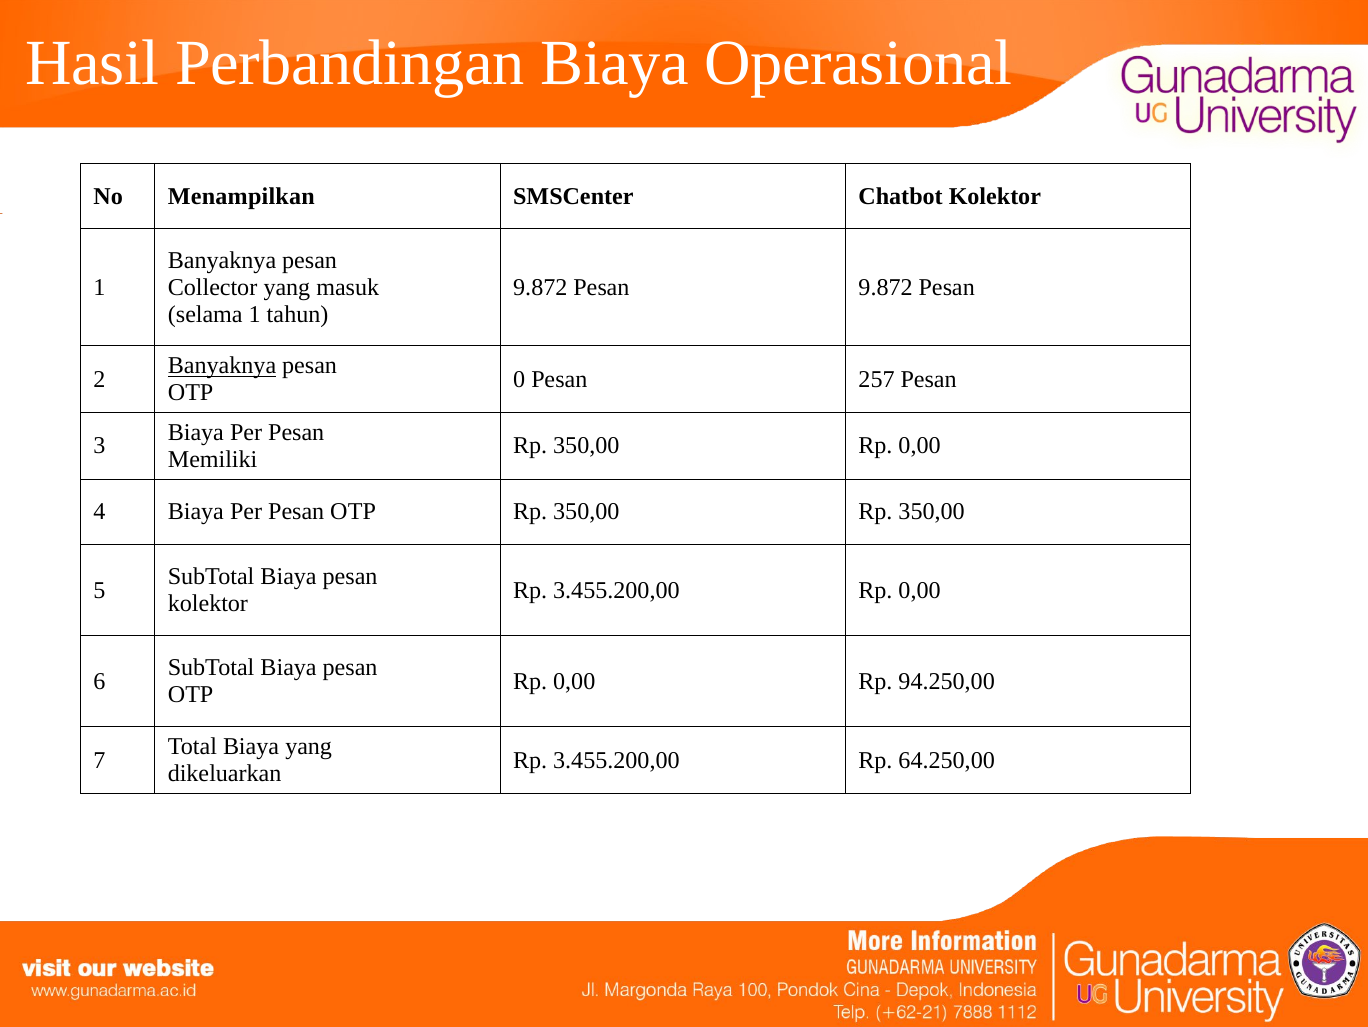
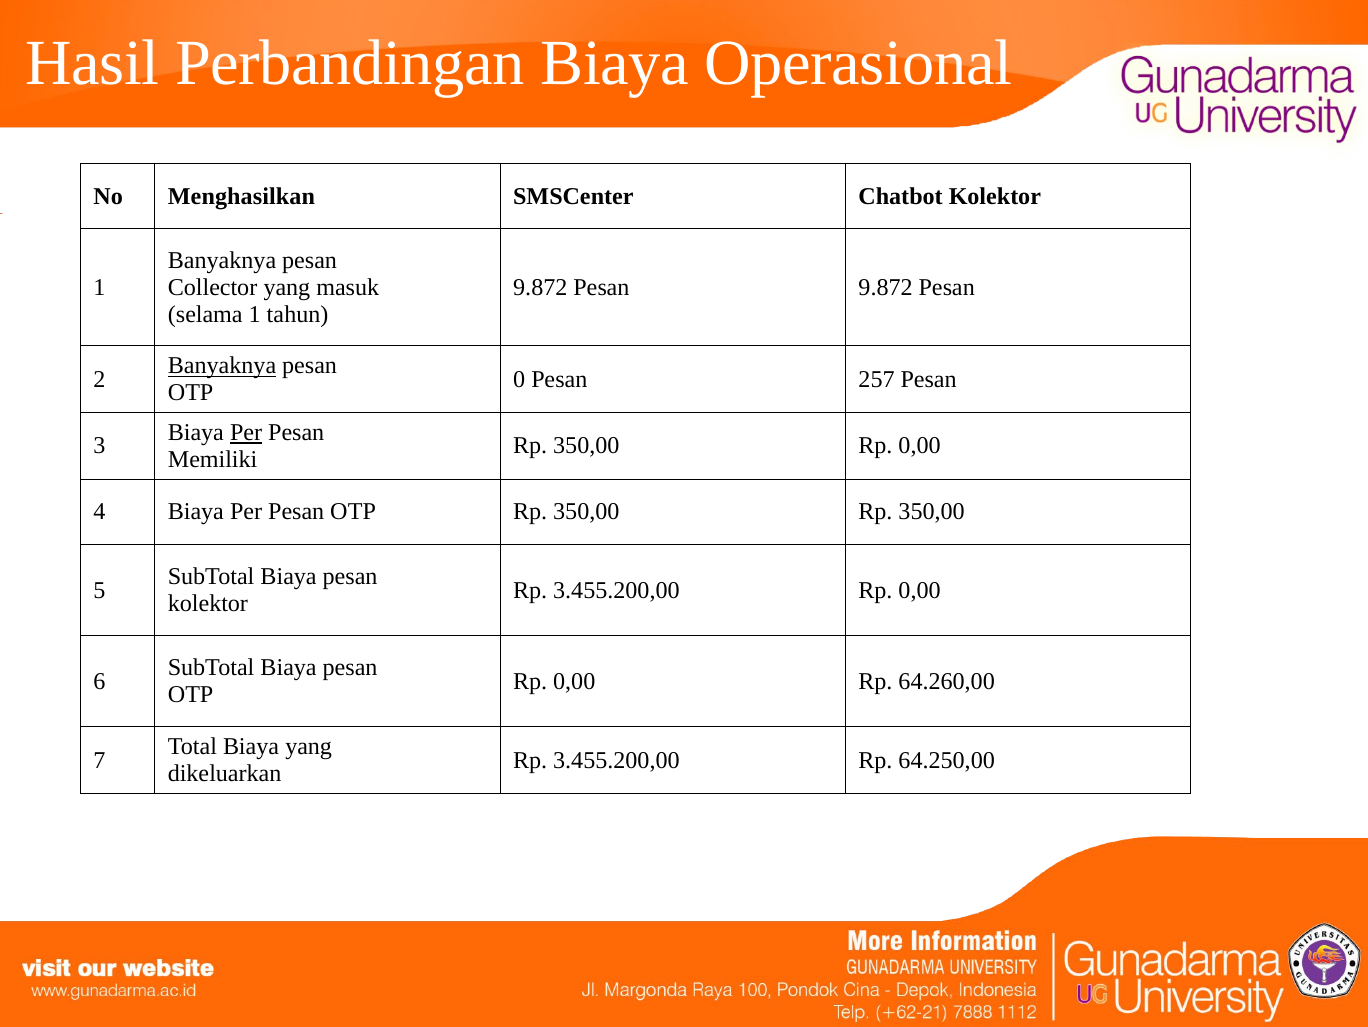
Menampilkan: Menampilkan -> Menghasilkan
Per at (246, 433) underline: none -> present
94.250,00: 94.250,00 -> 64.260,00
